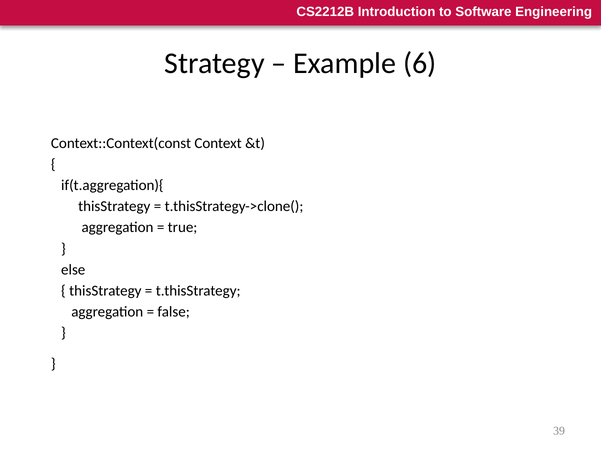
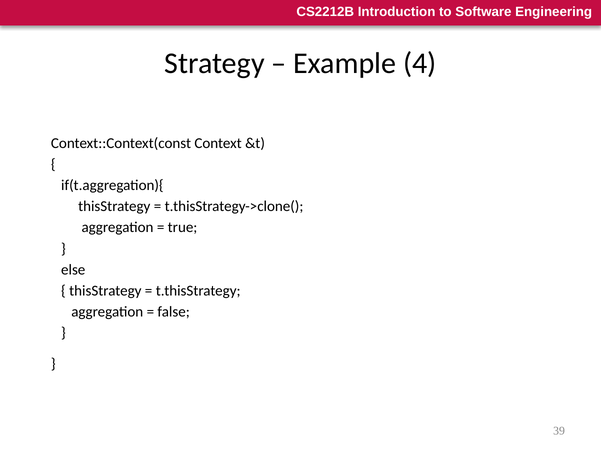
6: 6 -> 4
